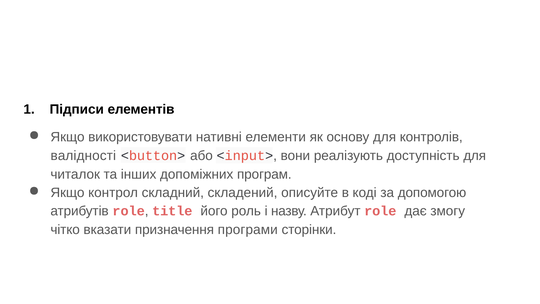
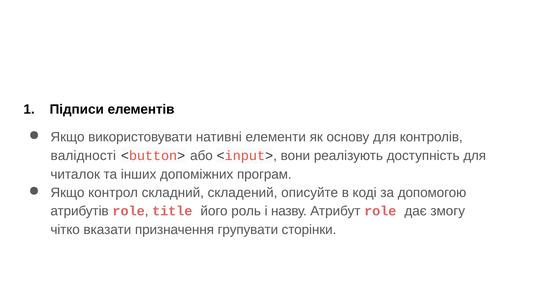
програми: програми -> групувати
